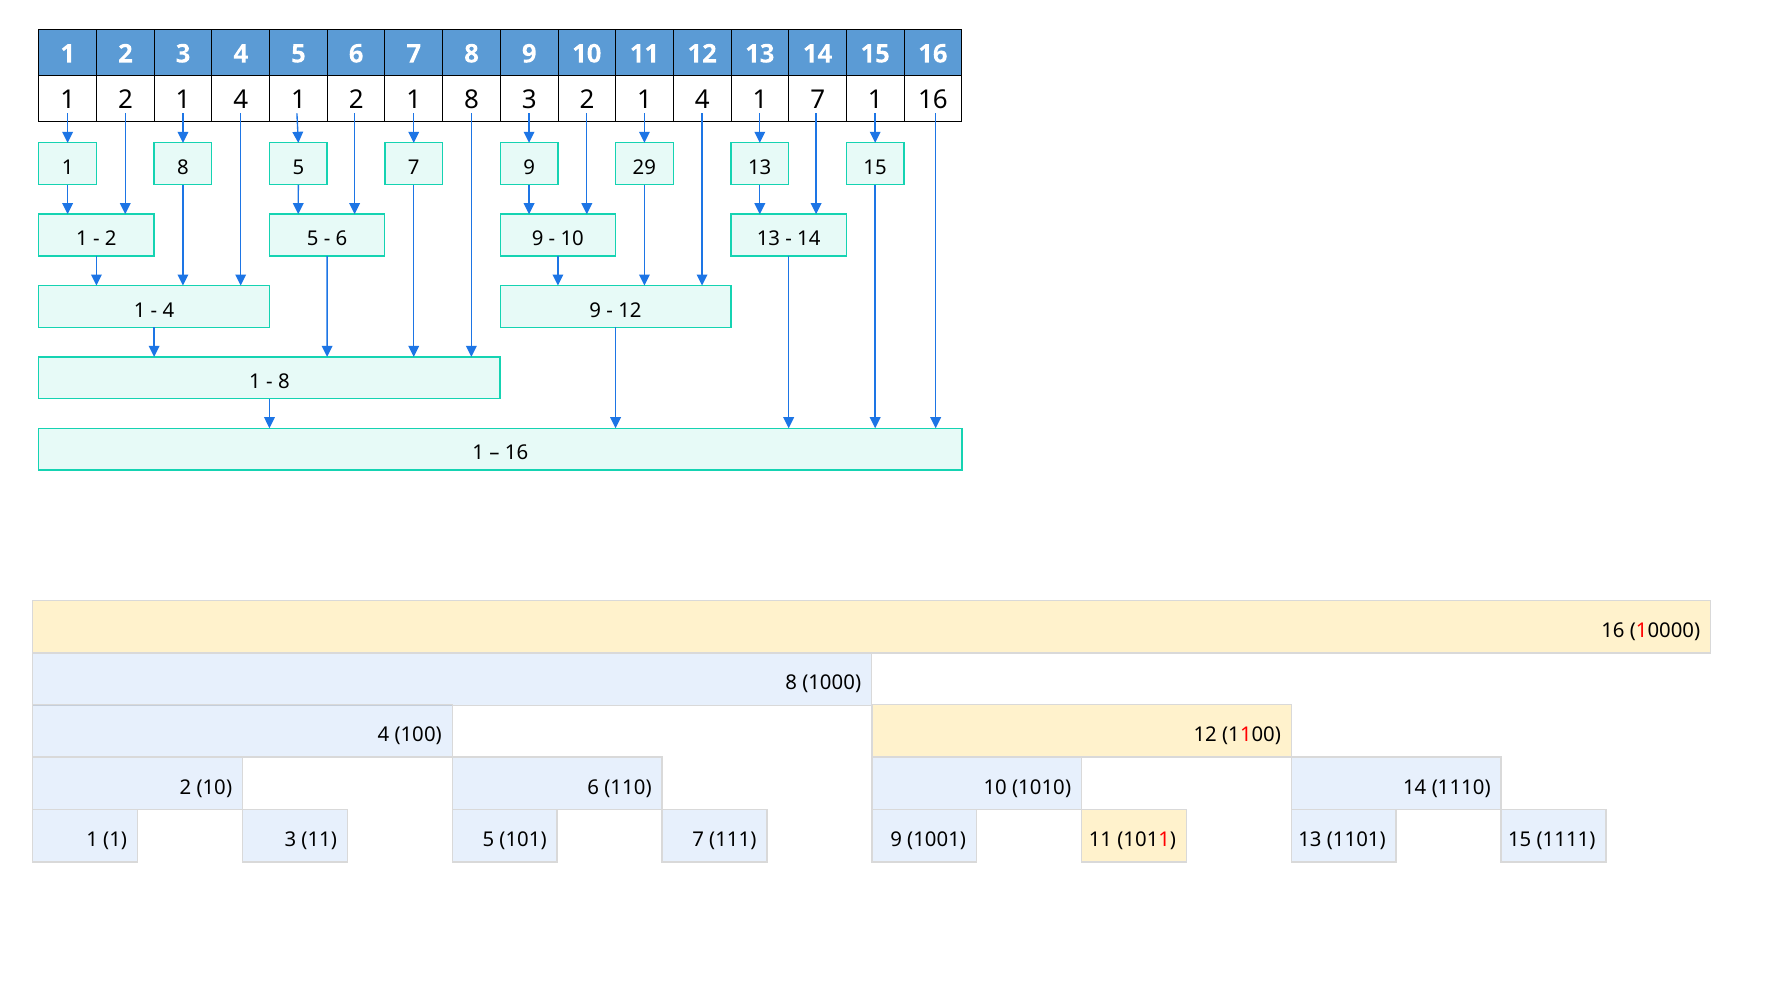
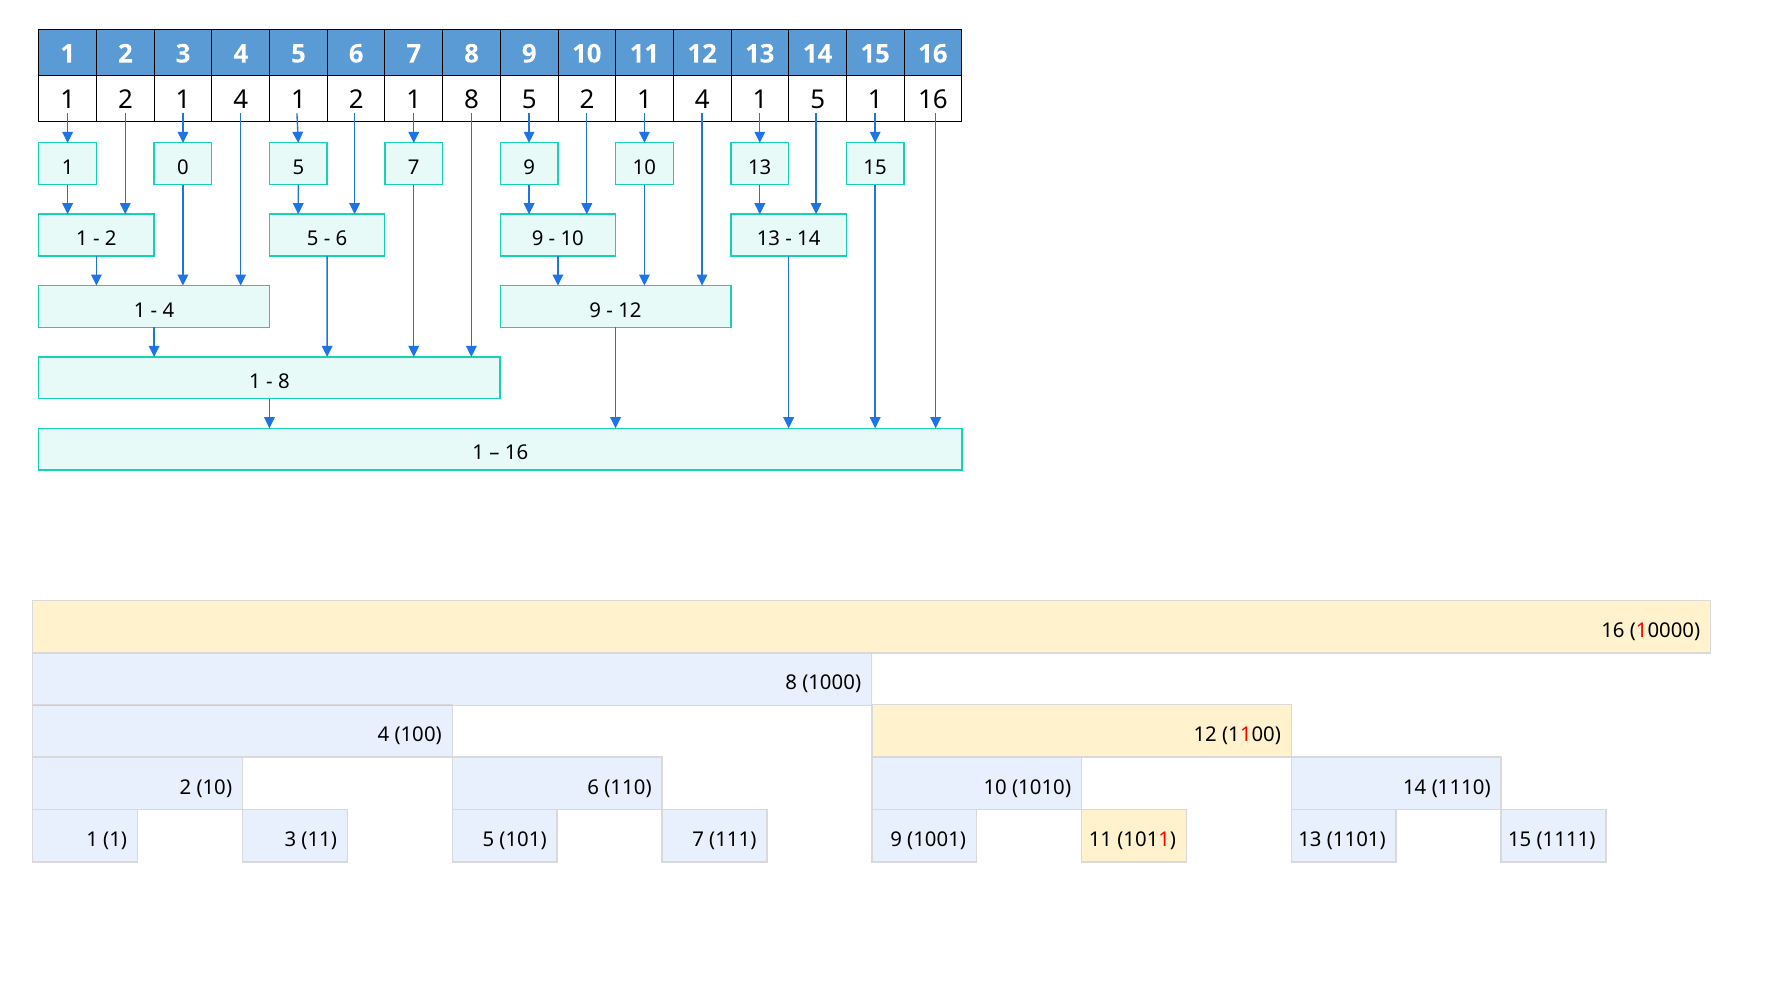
8 3: 3 -> 5
1 7: 7 -> 5
8 at (183, 168): 8 -> 0
7 9 29: 29 -> 10
